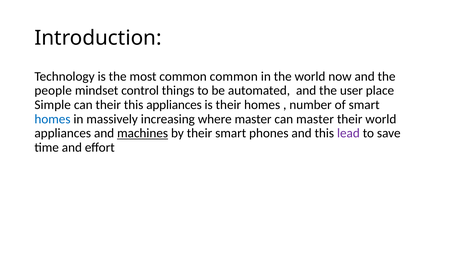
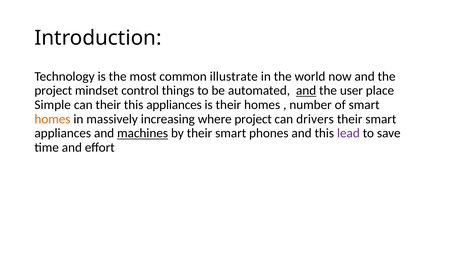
common common: common -> illustrate
people at (53, 91): people -> project
and at (306, 91) underline: none -> present
homes at (52, 119) colour: blue -> orange
where master: master -> project
can master: master -> drivers
world at (381, 119): world -> smart
